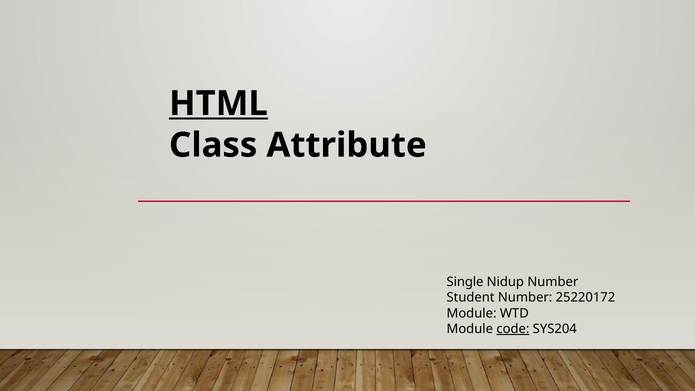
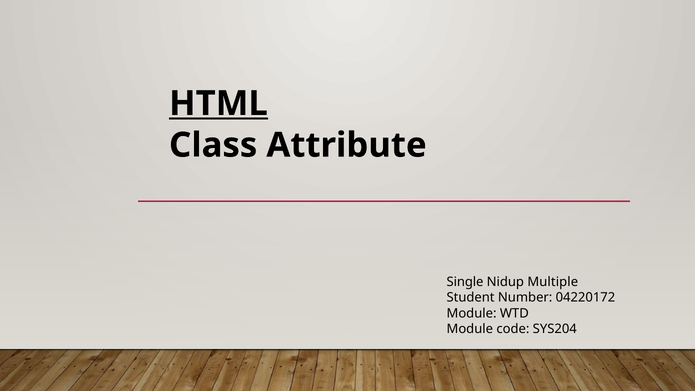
Nidup Number: Number -> Multiple
25220172: 25220172 -> 04220172
code underline: present -> none
